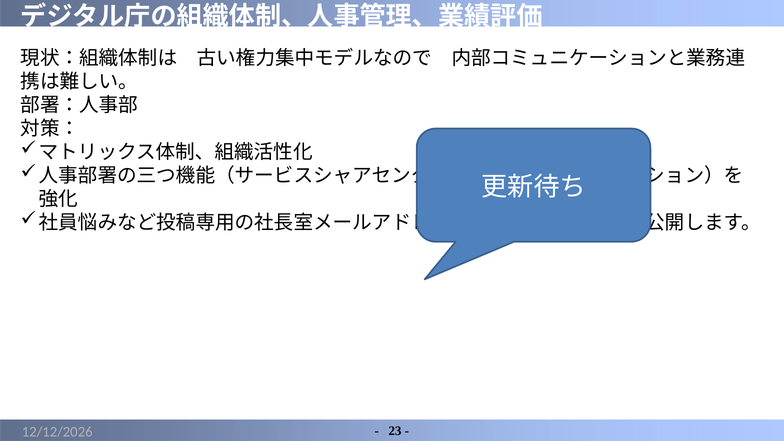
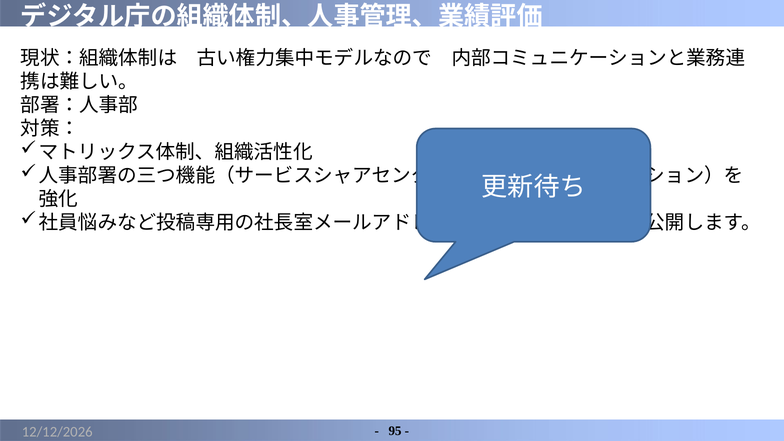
23: 23 -> 95
